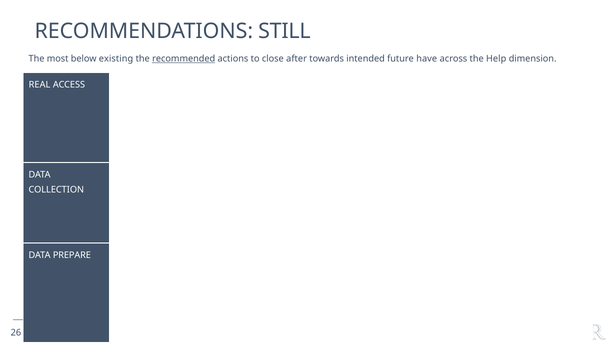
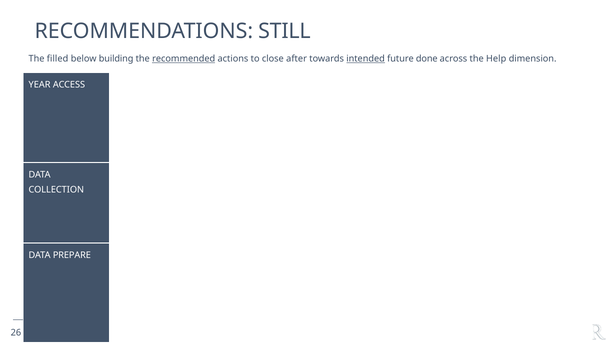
most: most -> filled
existing: existing -> building
intended underline: none -> present
have: have -> done
REAL: REAL -> YEAR
